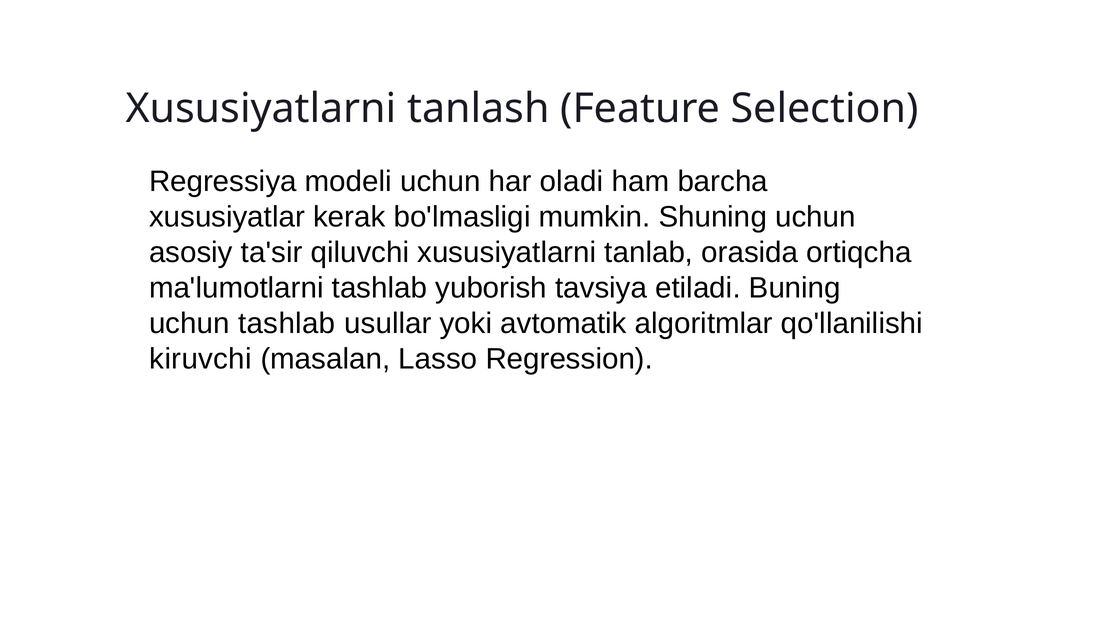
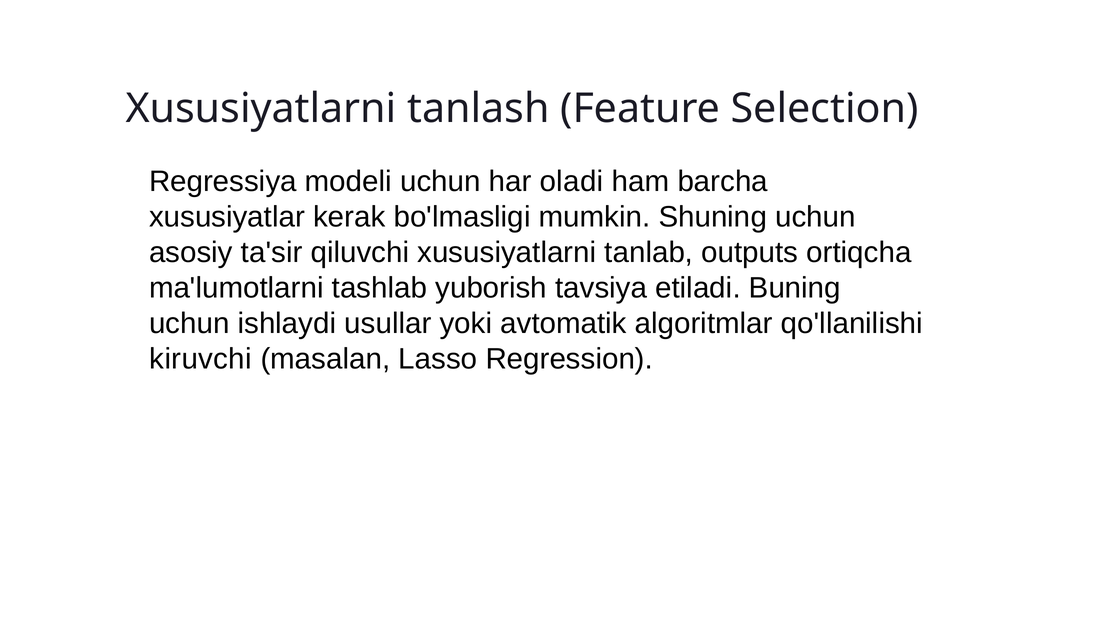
orasida: orasida -> outputs
uchun tashlab: tashlab -> ishlaydi
